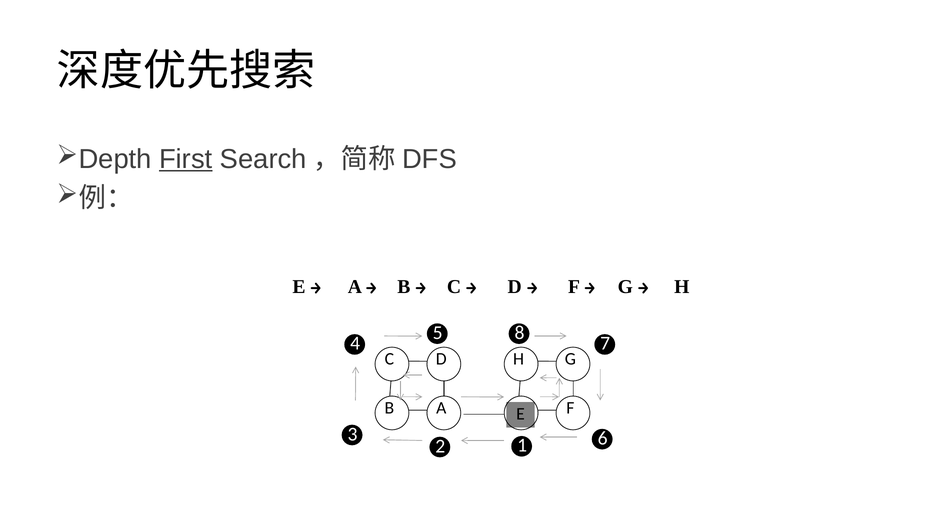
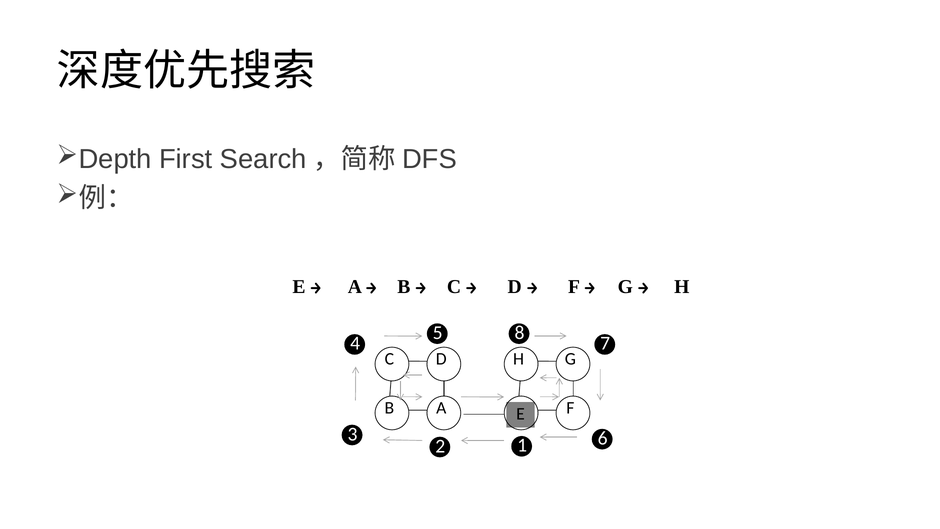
First underline: present -> none
